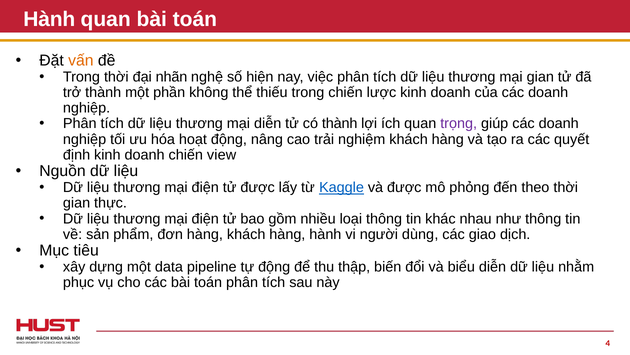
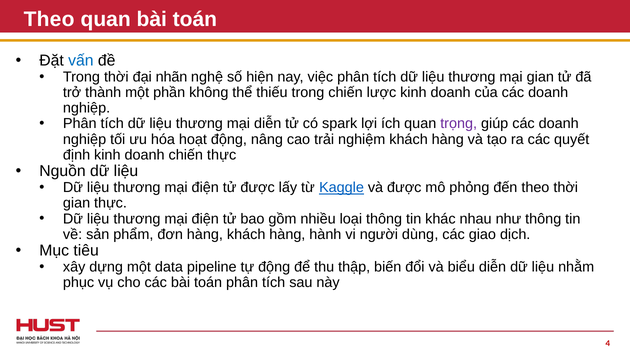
Hành at (49, 19): Hành -> Theo
vấn colour: orange -> blue
có thành: thành -> spark
chiến view: view -> thực
